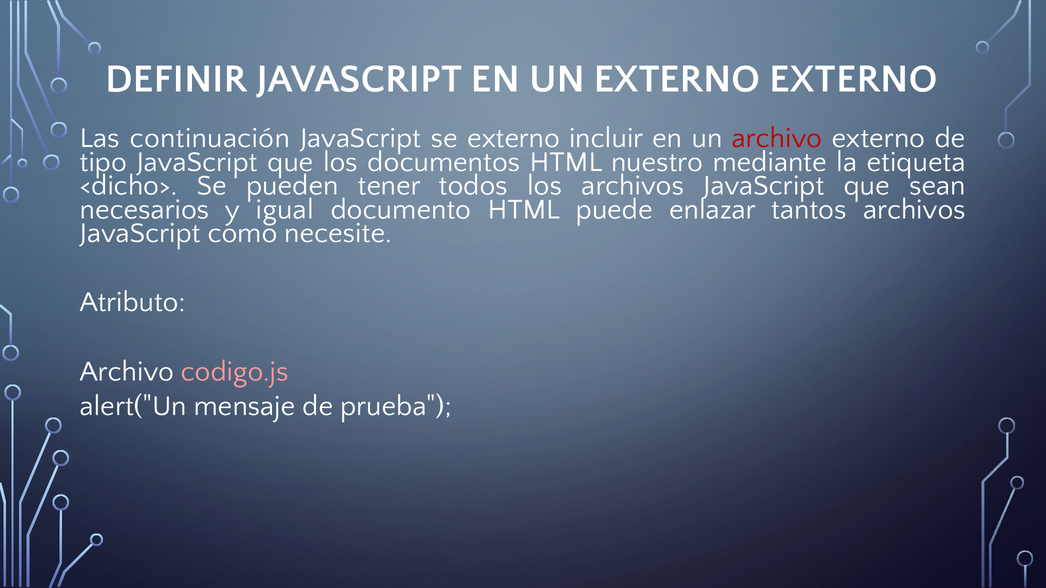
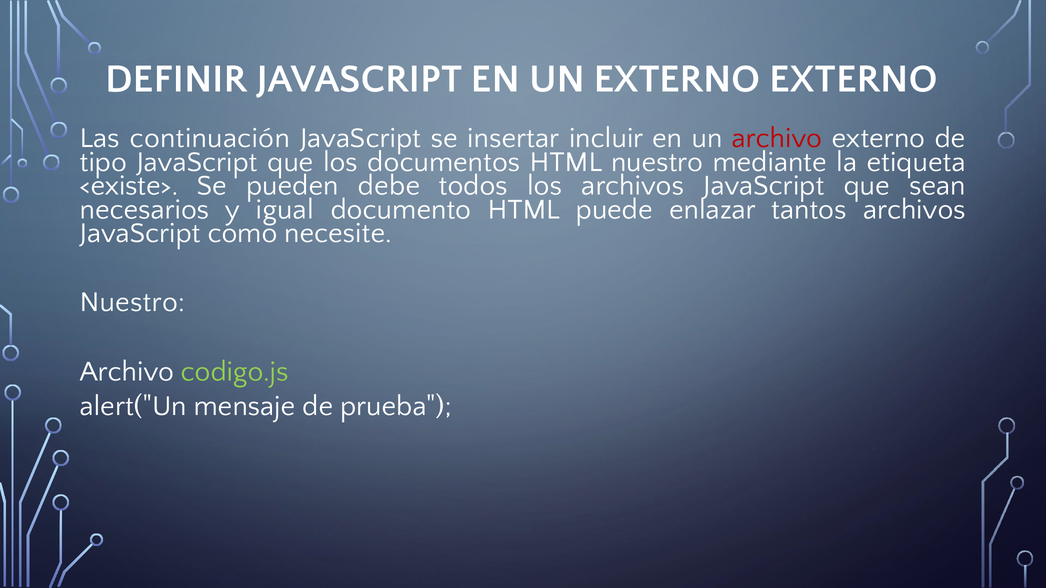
se externo: externo -> insertar
<dicho>: <dicho> -> <existe>
tener: tener -> debe
Atributo at (133, 302): Atributo -> Nuestro
codigo.js colour: pink -> light green
